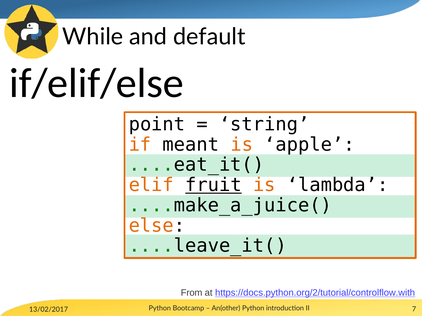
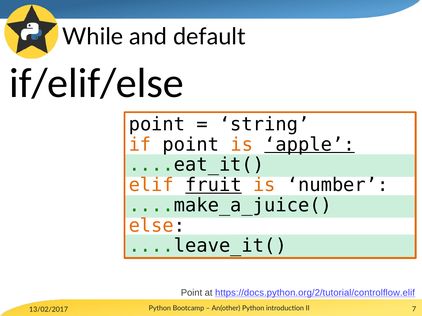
if meant: meant -> point
apple underline: none -> present
lambda: lambda -> number
From at (192, 293): From -> Point
https://docs.python.org/2/tutorial/controlflow.with: https://docs.python.org/2/tutorial/controlflow.with -> https://docs.python.org/2/tutorial/controlflow.elif
